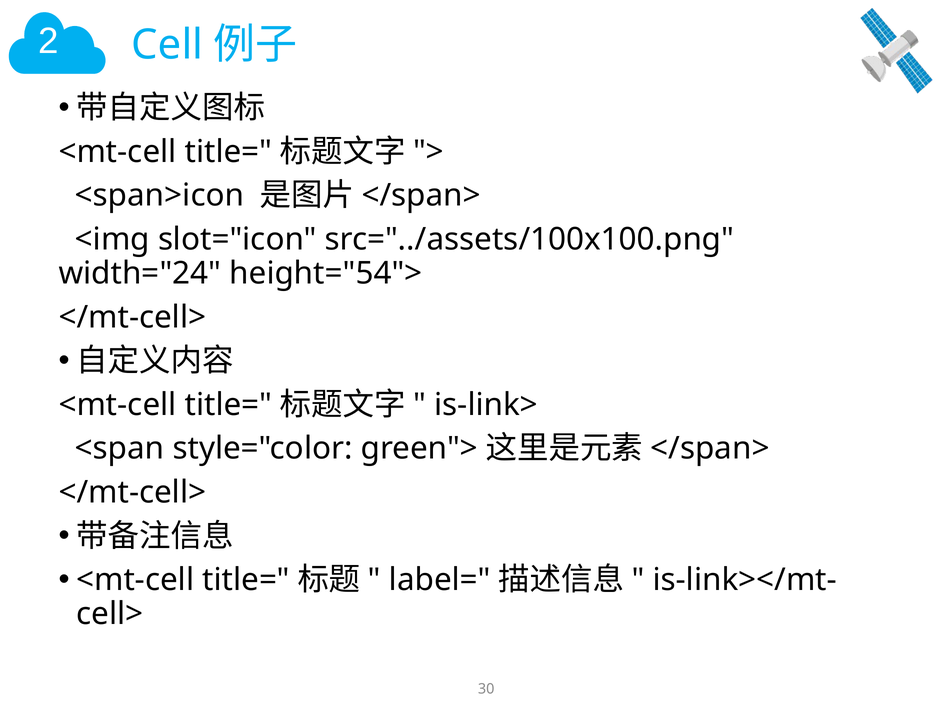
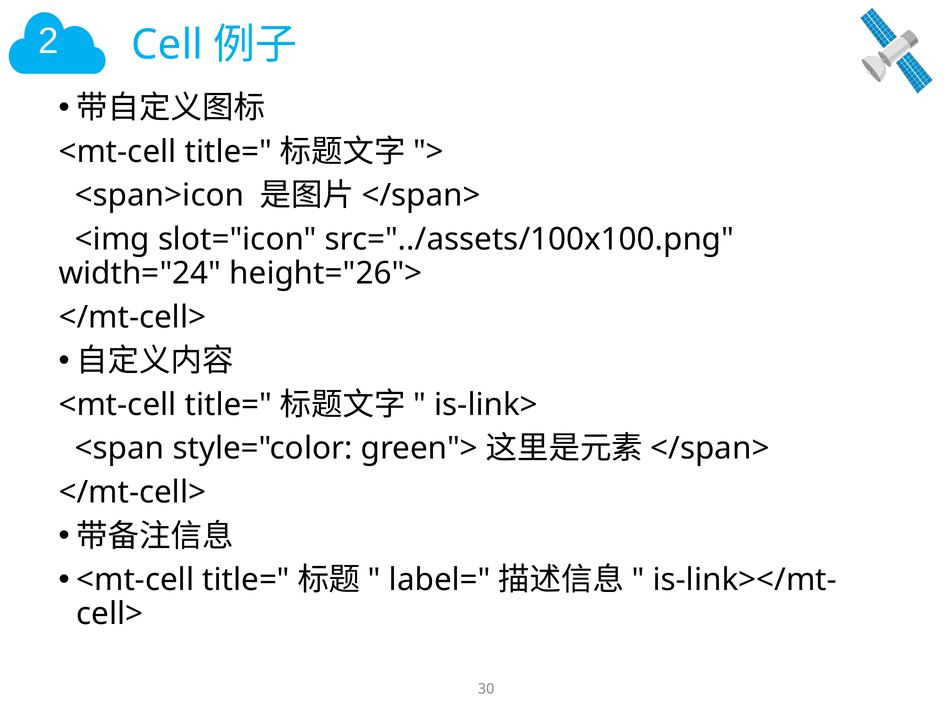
height="54">: height="54"> -> height="26">
